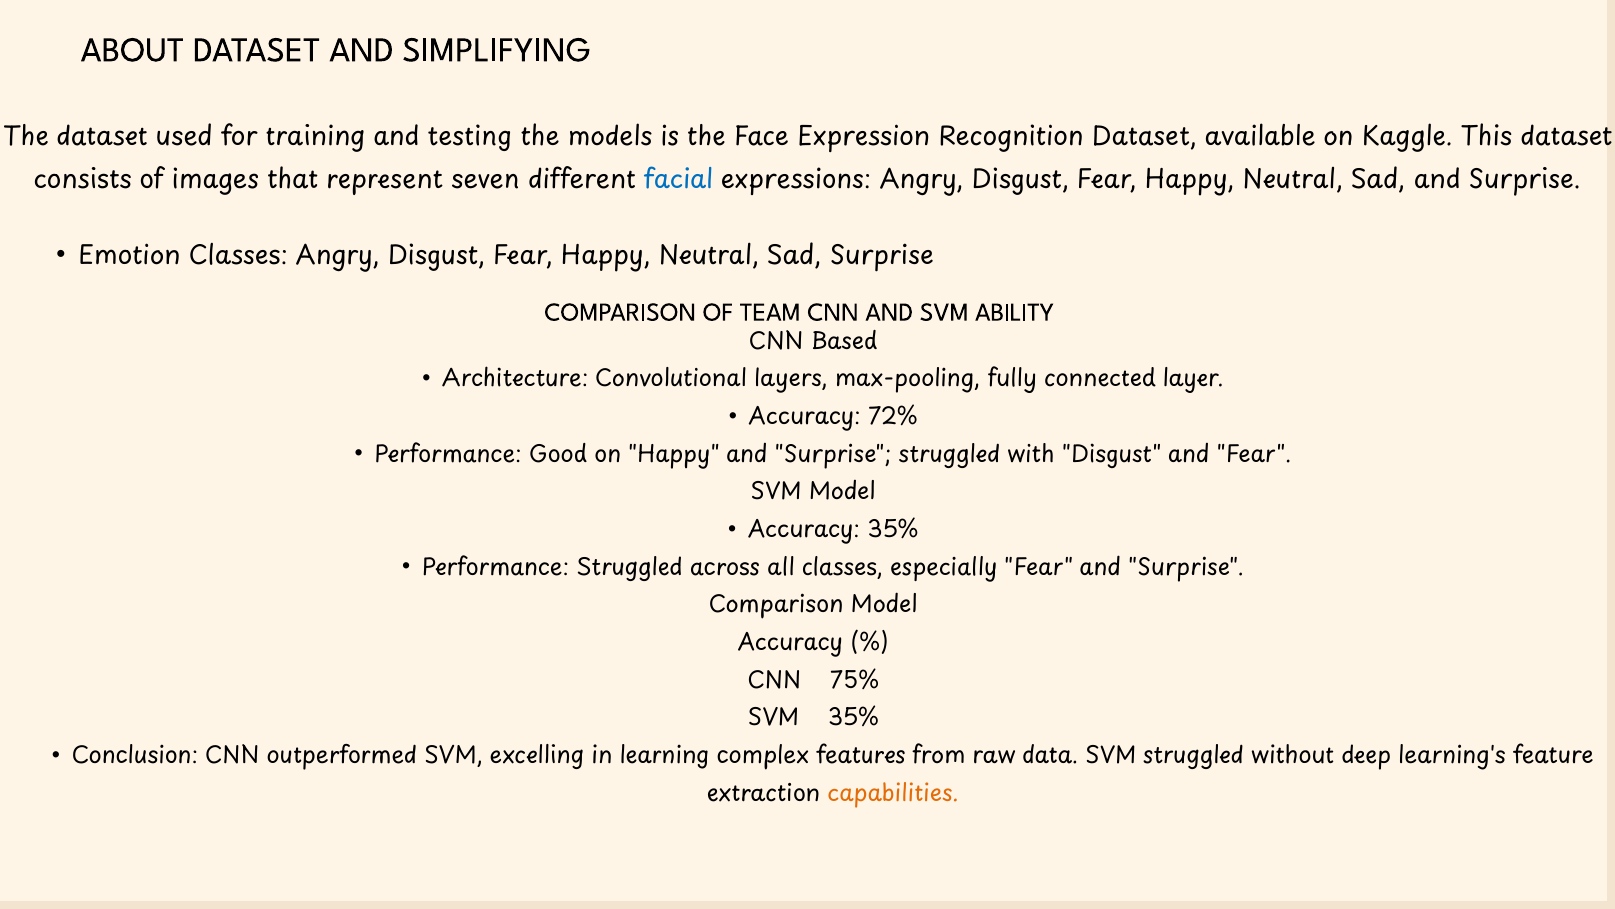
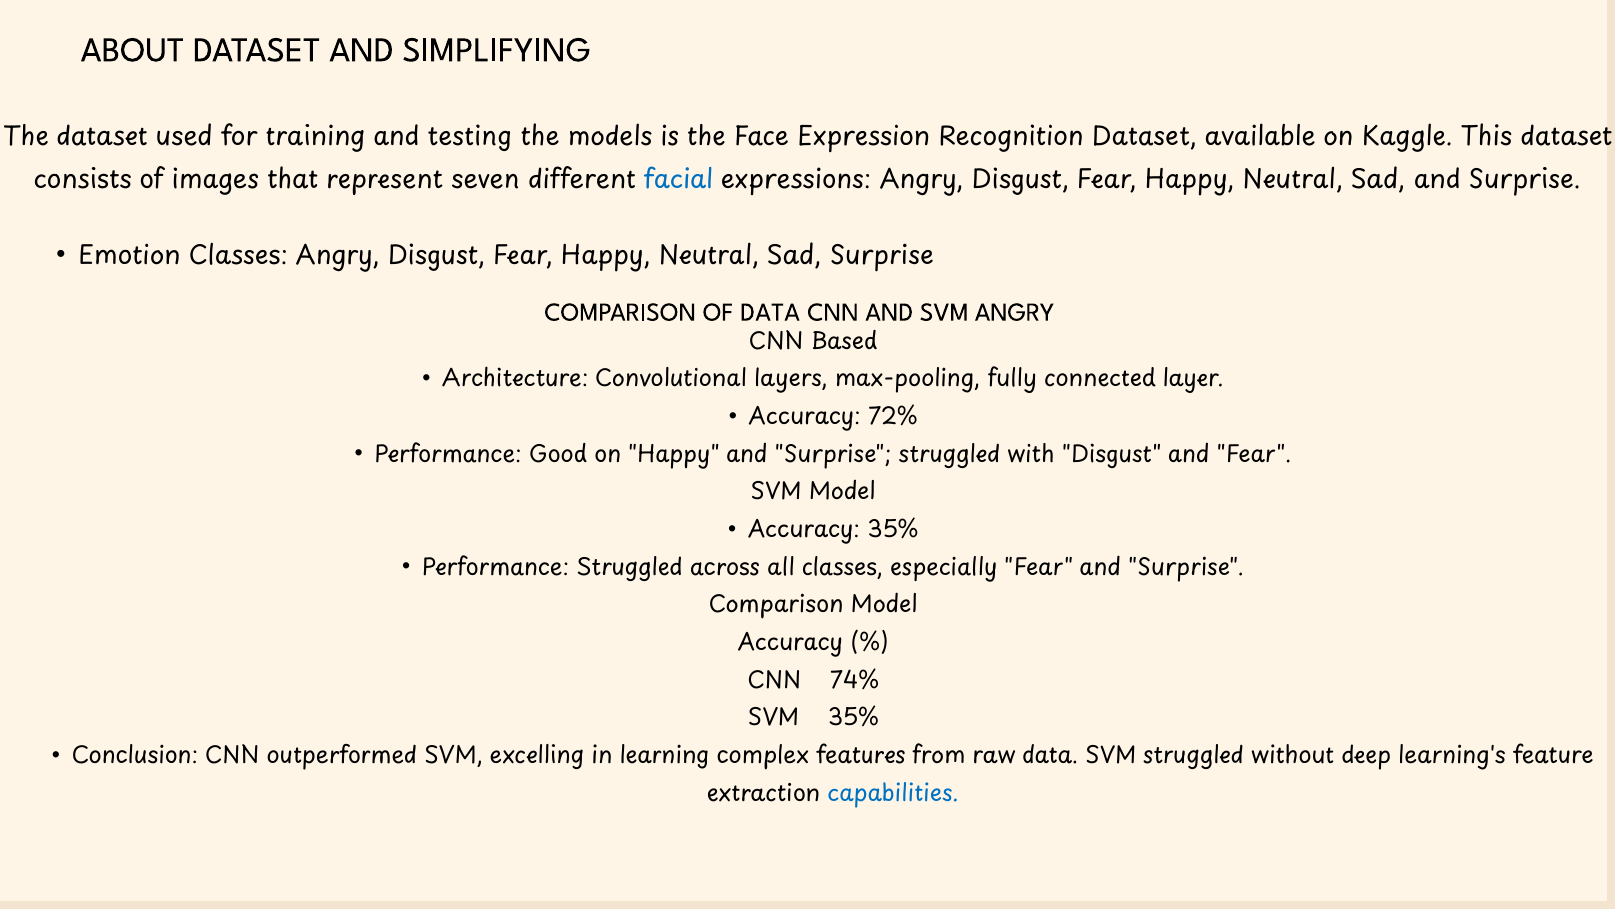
OF TEAM: TEAM -> DATA
SVM ABILITY: ABILITY -> ANGRY
75%: 75% -> 74%
capabilities colour: orange -> blue
